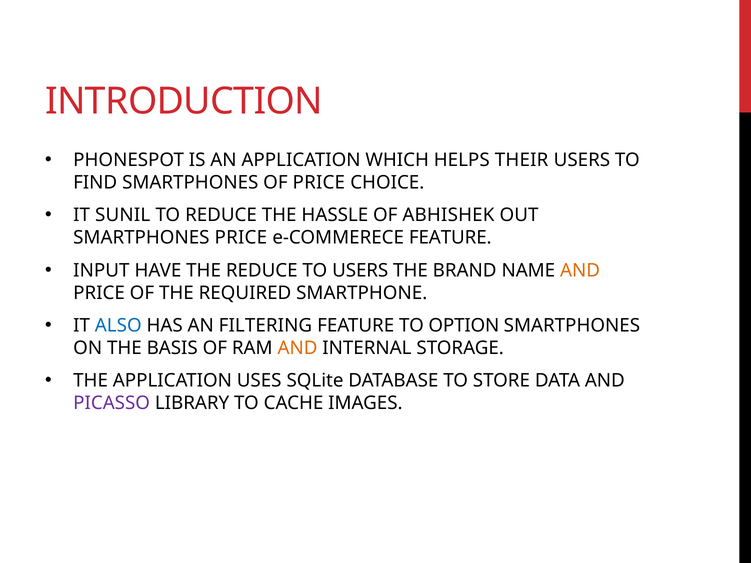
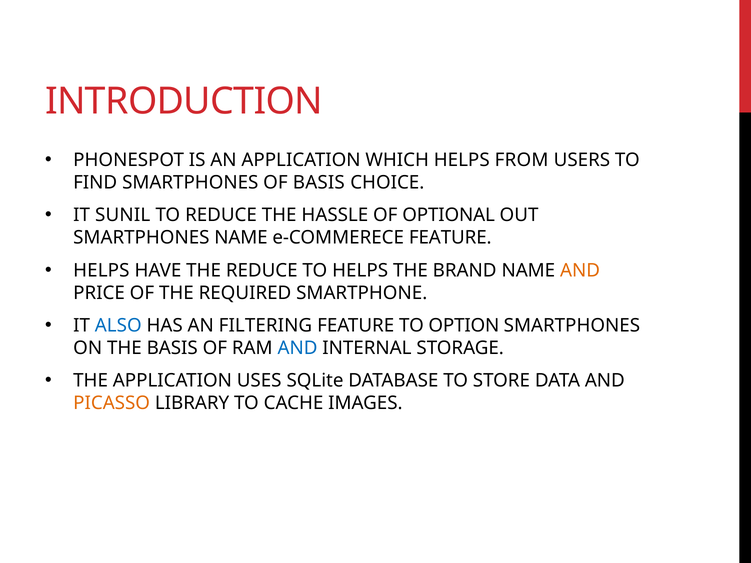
THEIR: THEIR -> FROM
OF PRICE: PRICE -> BASIS
ABHISHEK: ABHISHEK -> OPTIONAL
SMARTPHONES PRICE: PRICE -> NAME
INPUT at (101, 270): INPUT -> HELPS
TO USERS: USERS -> HELPS
AND at (298, 348) colour: orange -> blue
PICASSO colour: purple -> orange
